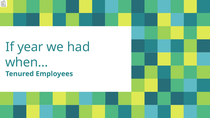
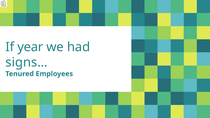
when…: when… -> signs…
